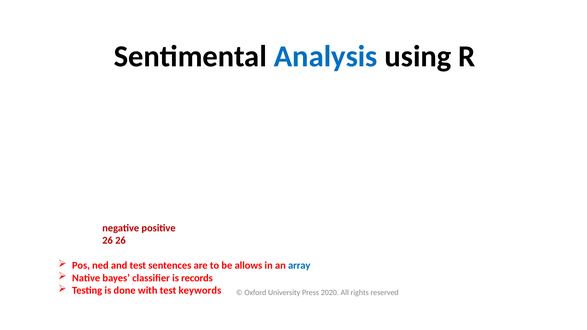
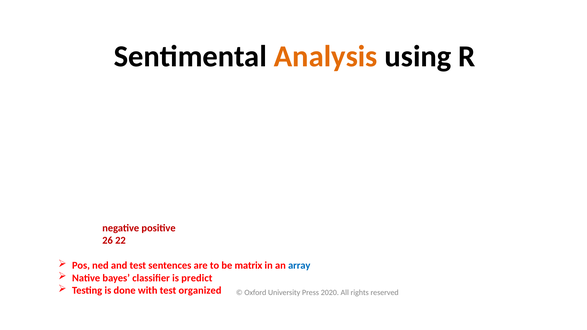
Analysis at (326, 56) colour: blue -> orange
26 26: 26 -> 22
be allows: allows -> matrix
records: records -> predict
keywords: keywords -> organized
